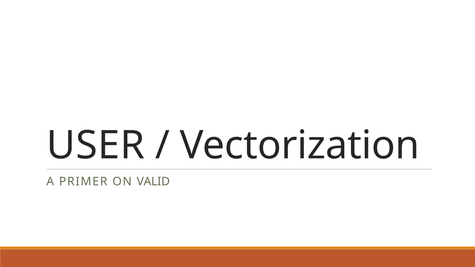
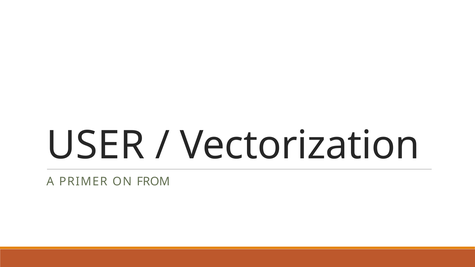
VALID: VALID -> FROM
